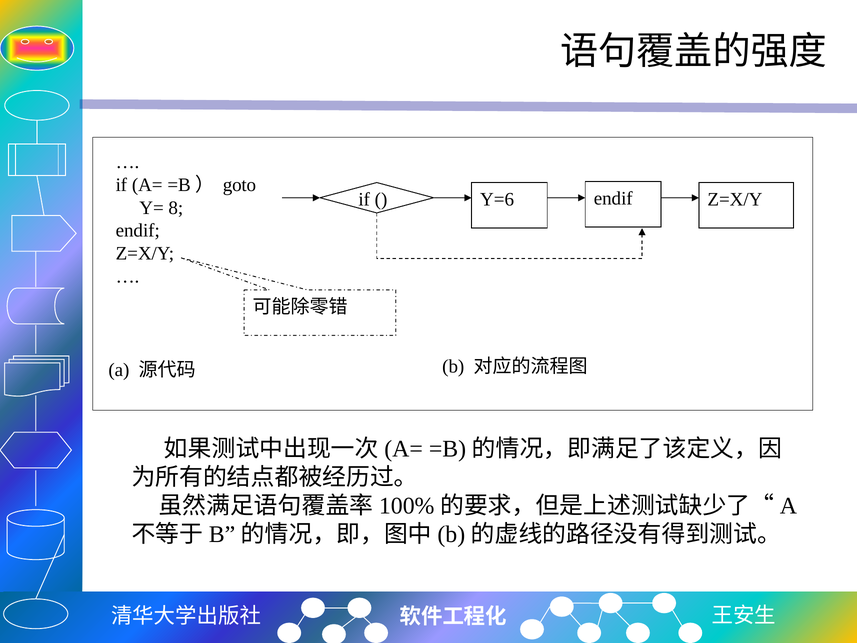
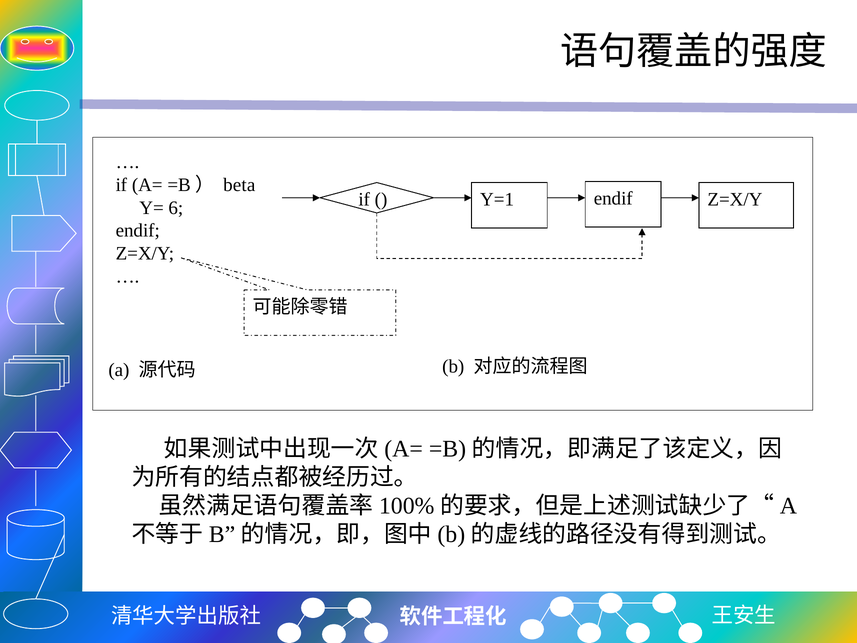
goto: goto -> beta
Y=6: Y=6 -> Y=1
8: 8 -> 6
